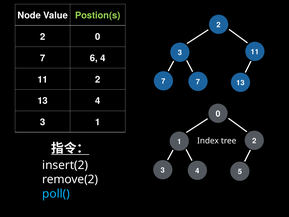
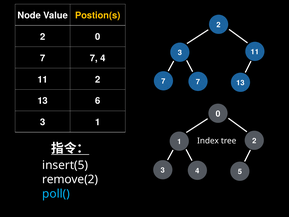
Postion(s colour: light green -> yellow
7 6: 6 -> 7
13 4: 4 -> 6
insert(2: insert(2 -> insert(5
